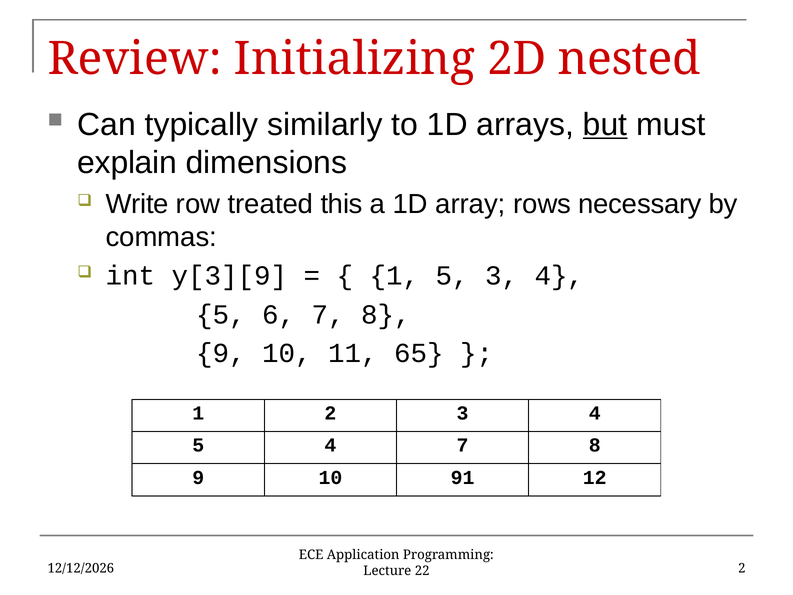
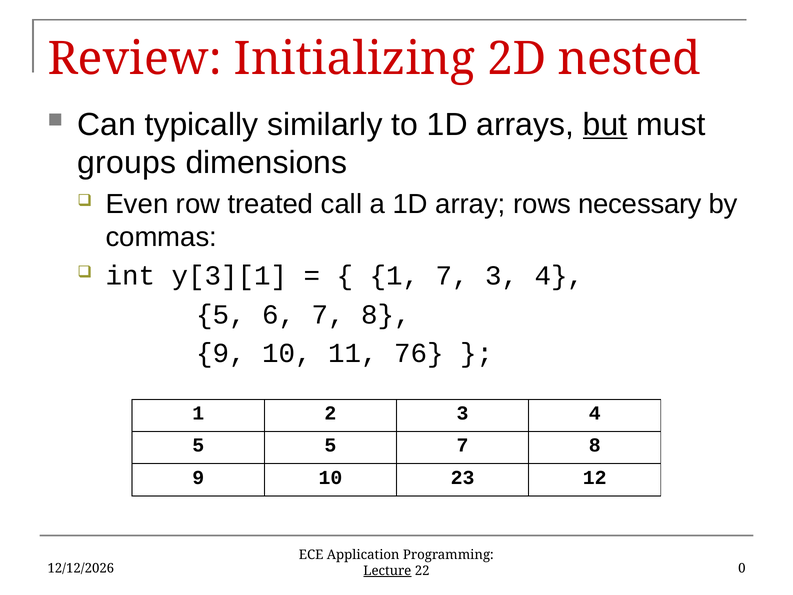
explain: explain -> groups
Write: Write -> Even
this: this -> call
y[3][9: y[3][9 -> y[3][1
1 5: 5 -> 7
65: 65 -> 76
5 4: 4 -> 5
91: 91 -> 23
Lecture underline: none -> present
22 2: 2 -> 0
